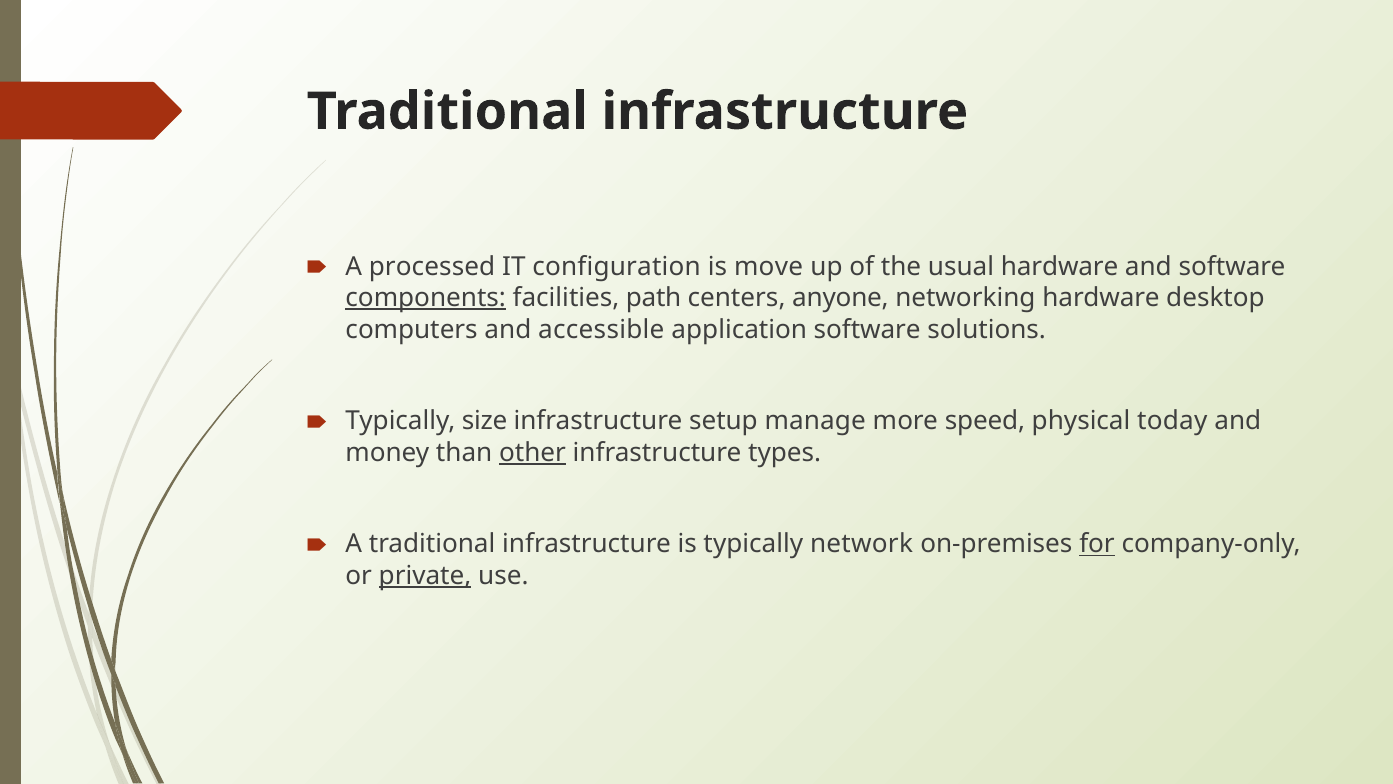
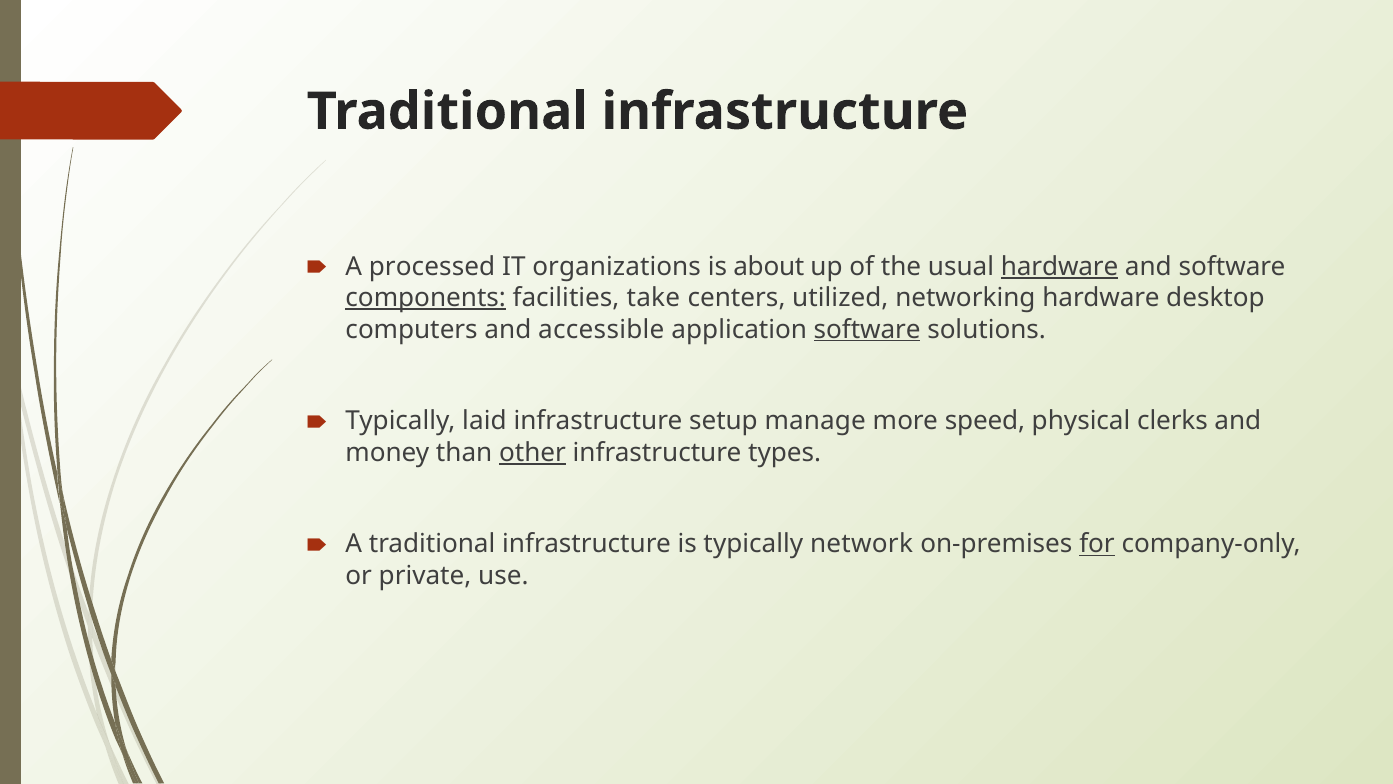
configuration: configuration -> organizations
move: move -> about
hardware at (1060, 267) underline: none -> present
path: path -> take
anyone: anyone -> utilized
software at (867, 329) underline: none -> present
size: size -> laid
today: today -> clerks
private underline: present -> none
